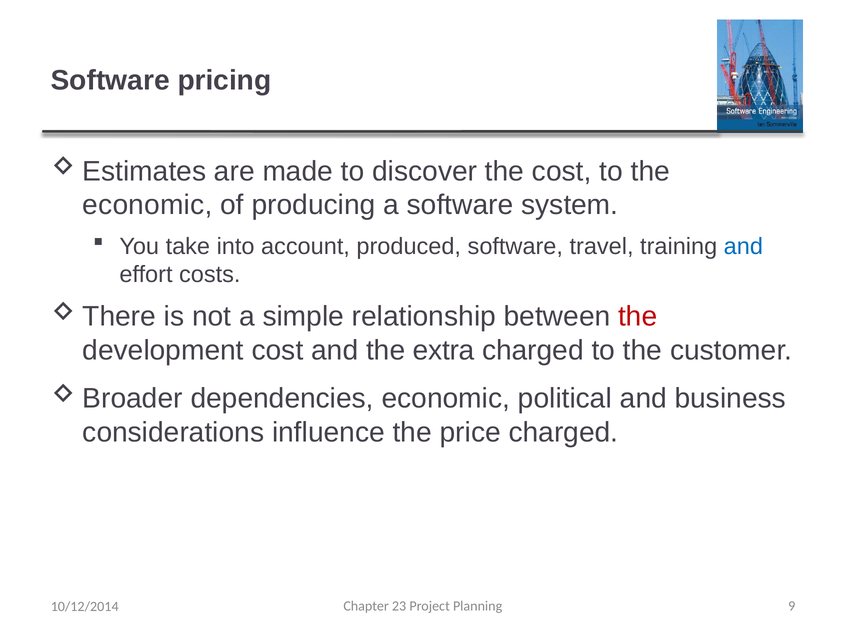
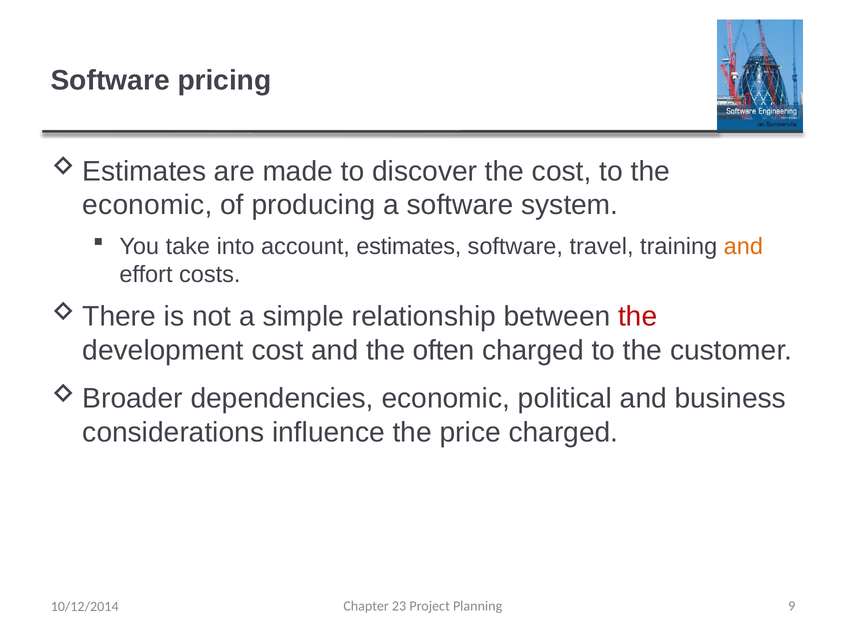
produced: produced -> estimates
and at (743, 246) colour: blue -> orange
extra: extra -> often
